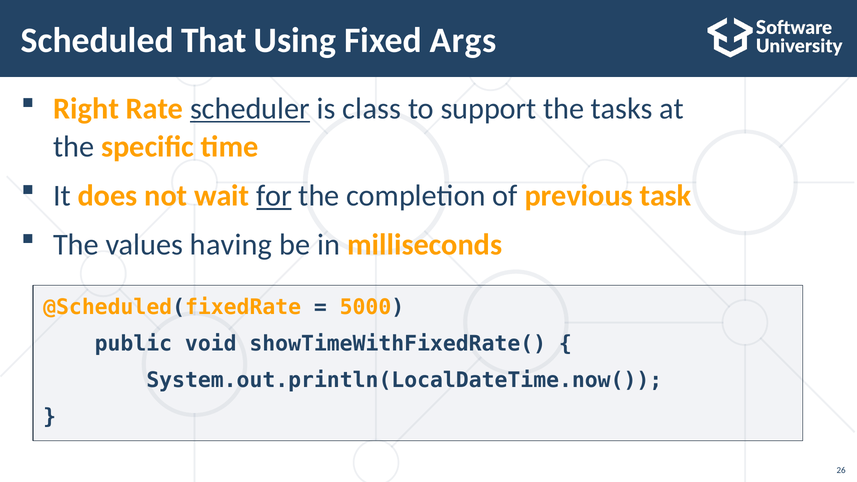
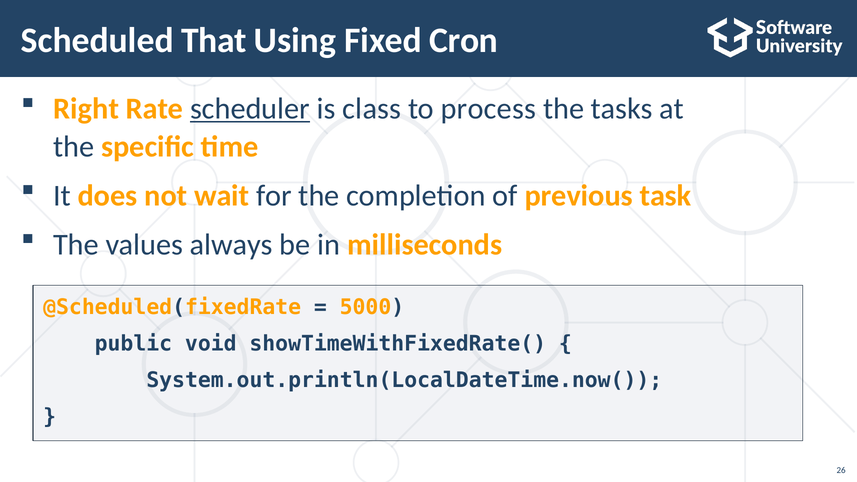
Args: Args -> Cron
support: support -> process
for underline: present -> none
having: having -> always
